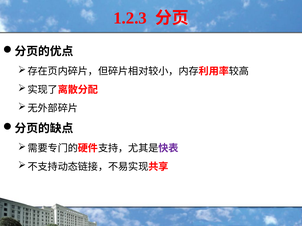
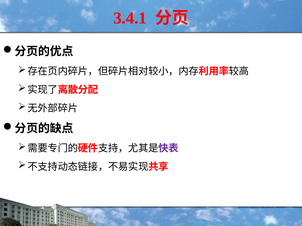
1.2.3: 1.2.3 -> 3.4.1
